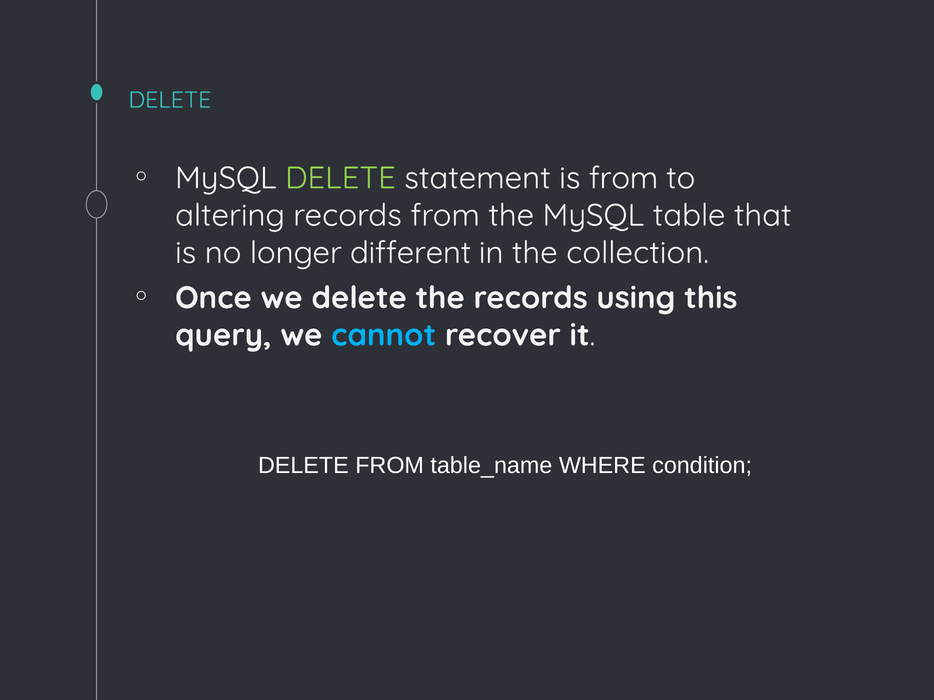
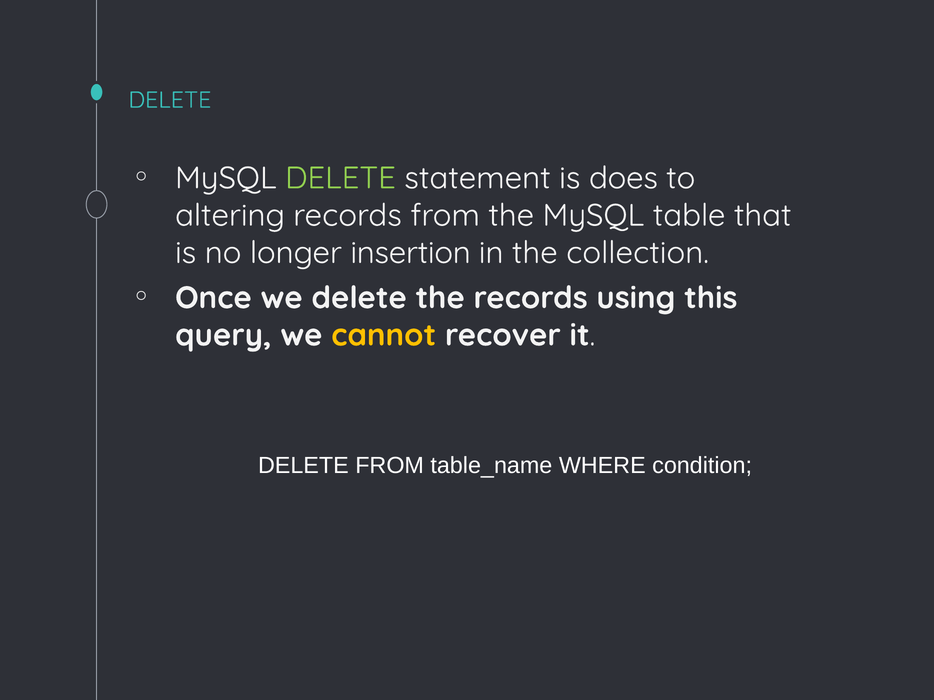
is from: from -> does
different: different -> insertion
cannot colour: light blue -> yellow
